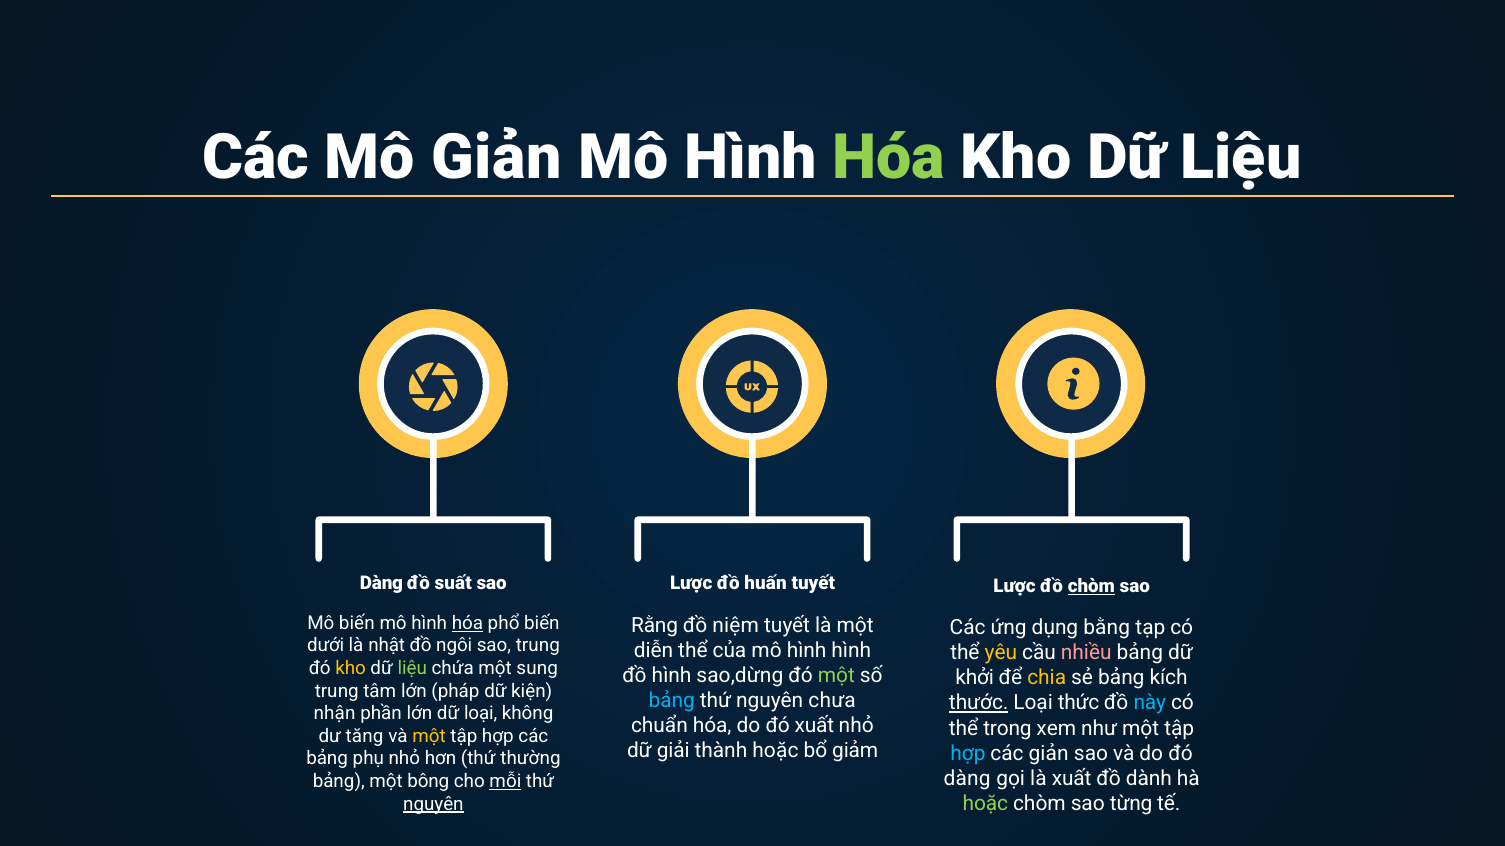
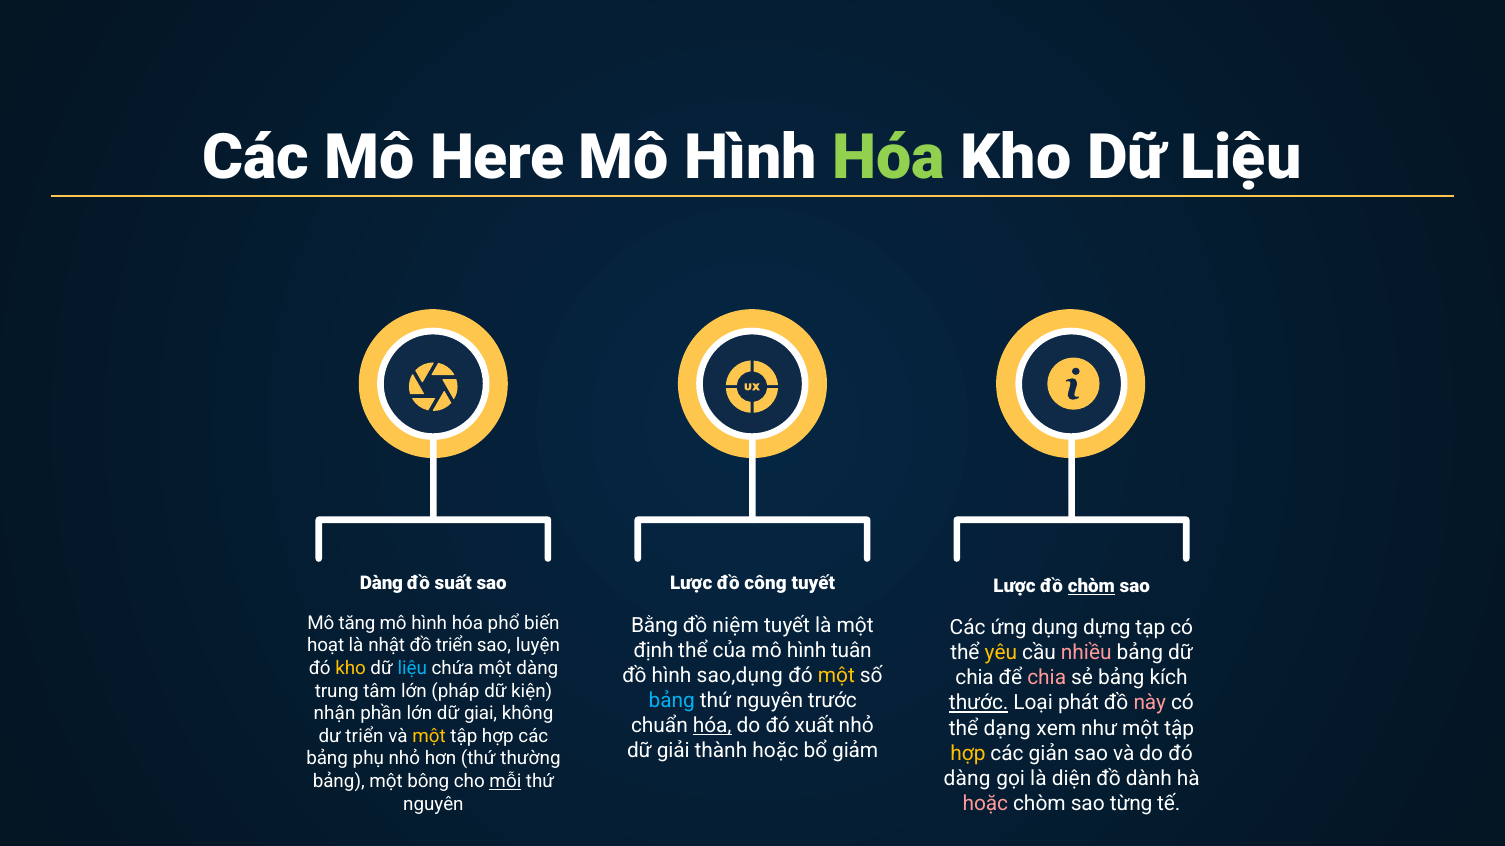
Mô Giản: Giản -> Here
huấn: huấn -> công
Mô biến: biến -> tăng
hóa at (467, 623) underline: present -> none
Rằng: Rằng -> Bằng
bằng: bằng -> dựng
dưới: dưới -> hoạt
đồ ngôi: ngôi -> triển
sao trung: trung -> luyện
diễn: diễn -> định
hình hình: hình -> tuân
liệu at (412, 669) colour: light green -> light blue
một sung: sung -> dàng
sao,dừng: sao,dừng -> sao,dụng
một at (836, 676) colour: light green -> yellow
khởi at (975, 678): khởi -> chia
chia at (1047, 678) colour: yellow -> pink
chưa: chưa -> trước
thức: thức -> phát
này colour: light blue -> pink
dữ loại: loại -> giai
hóa at (712, 726) underline: none -> present
trong: trong -> dạng
dư tăng: tăng -> triển
hợp at (968, 754) colour: light blue -> yellow
là xuất: xuất -> diện
hoặc at (985, 804) colour: light green -> pink
nguyên at (433, 805) underline: present -> none
